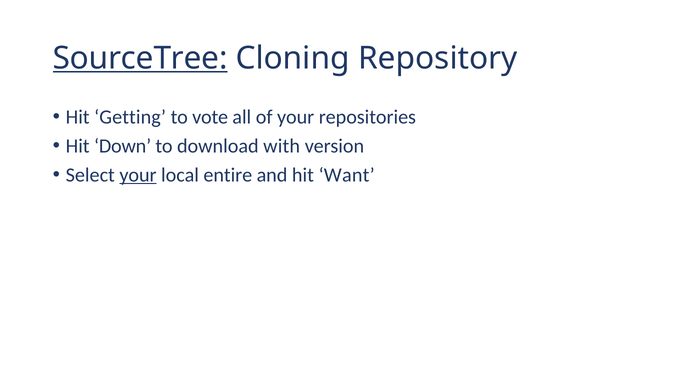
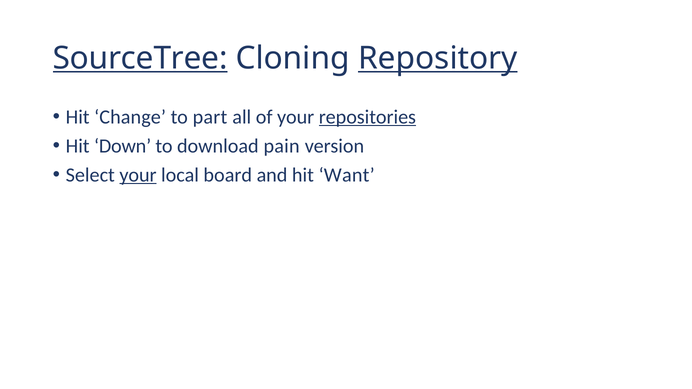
Repository underline: none -> present
Getting: Getting -> Change
vote: vote -> part
repositories underline: none -> present
with: with -> pain
entire: entire -> board
